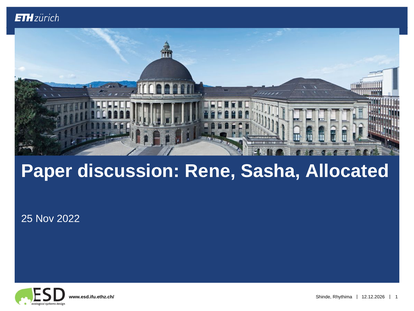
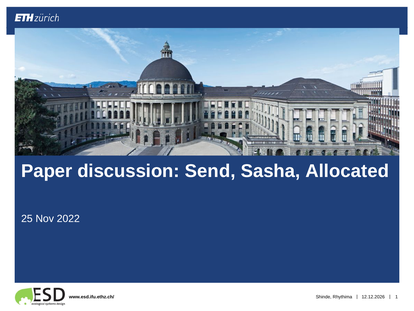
Rene: Rene -> Send
